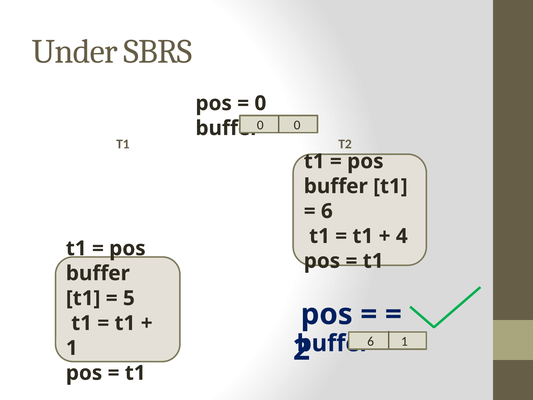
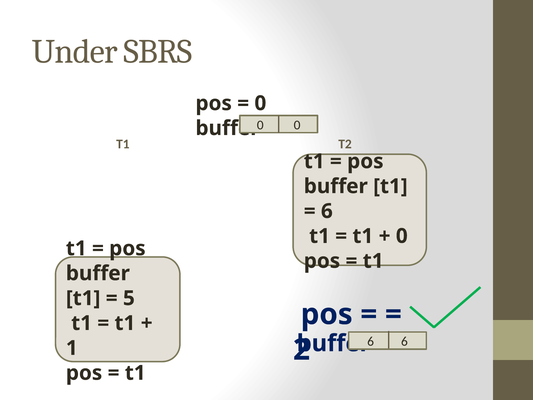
4 at (402, 236): 4 -> 0
6 1: 1 -> 6
